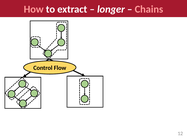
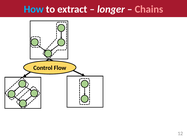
How colour: pink -> light blue
